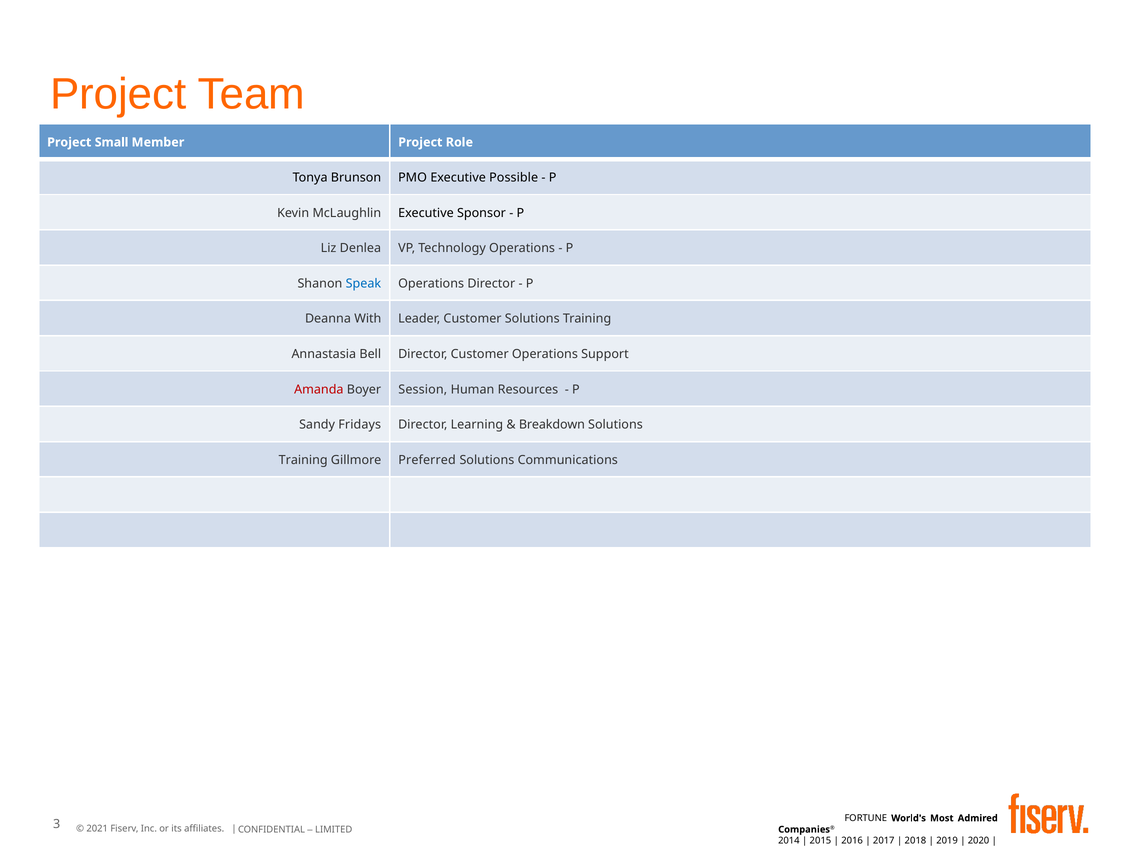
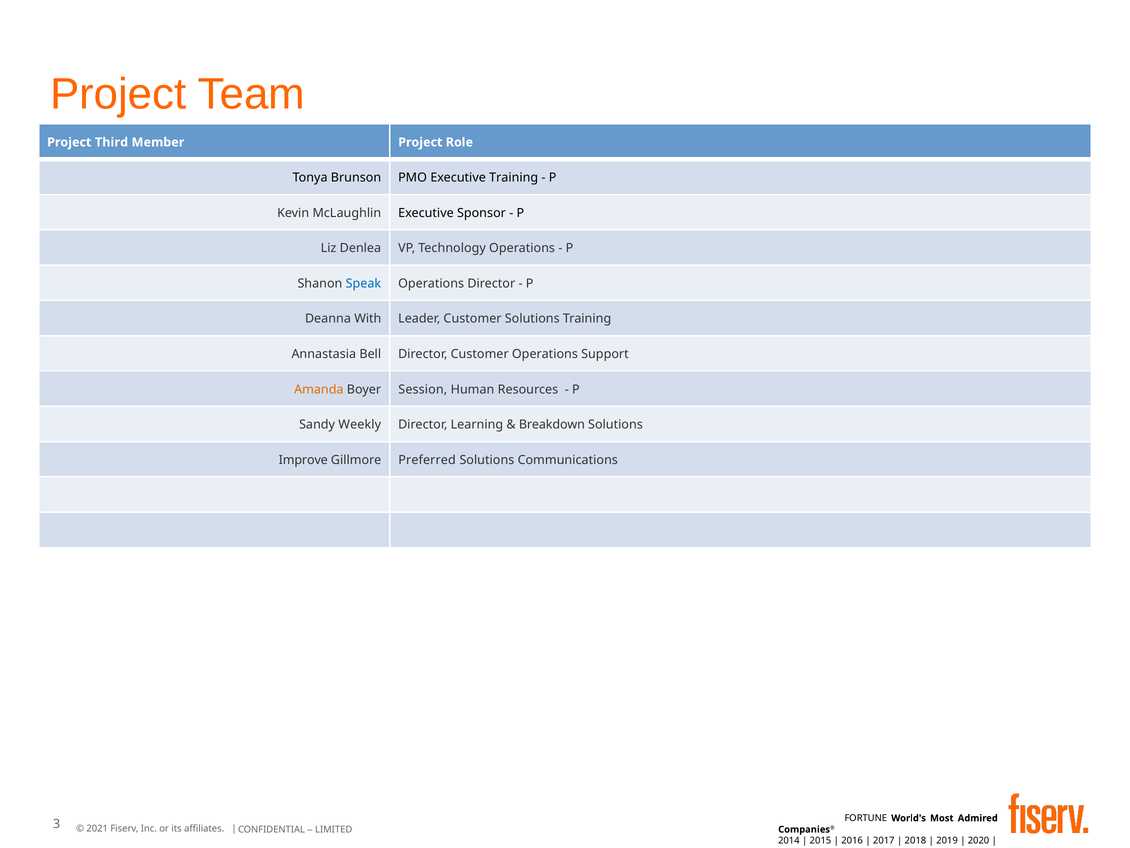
Small: Small -> Third
Executive Possible: Possible -> Training
Amanda colour: red -> orange
Fridays: Fridays -> Weekly
Training at (303, 460): Training -> Improve
